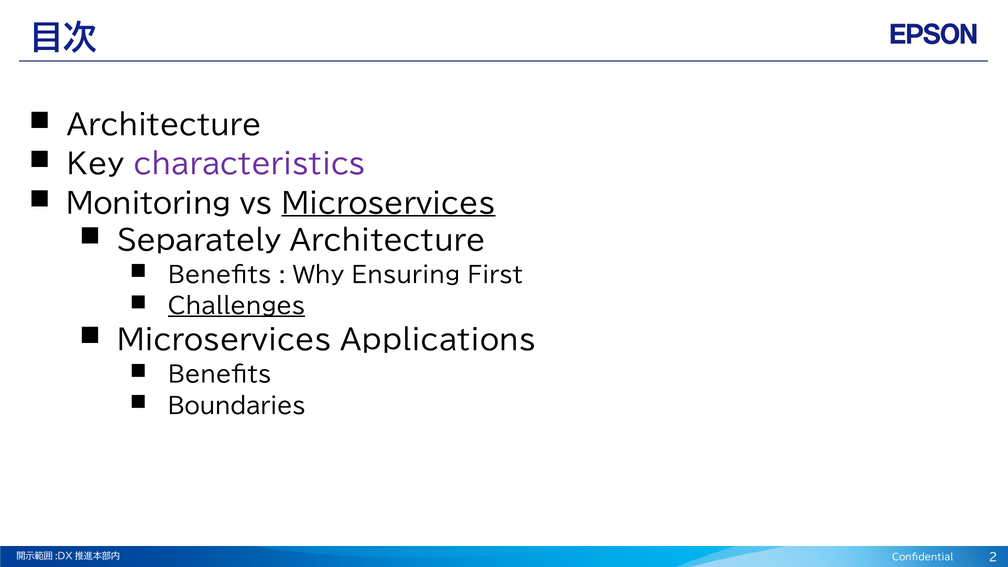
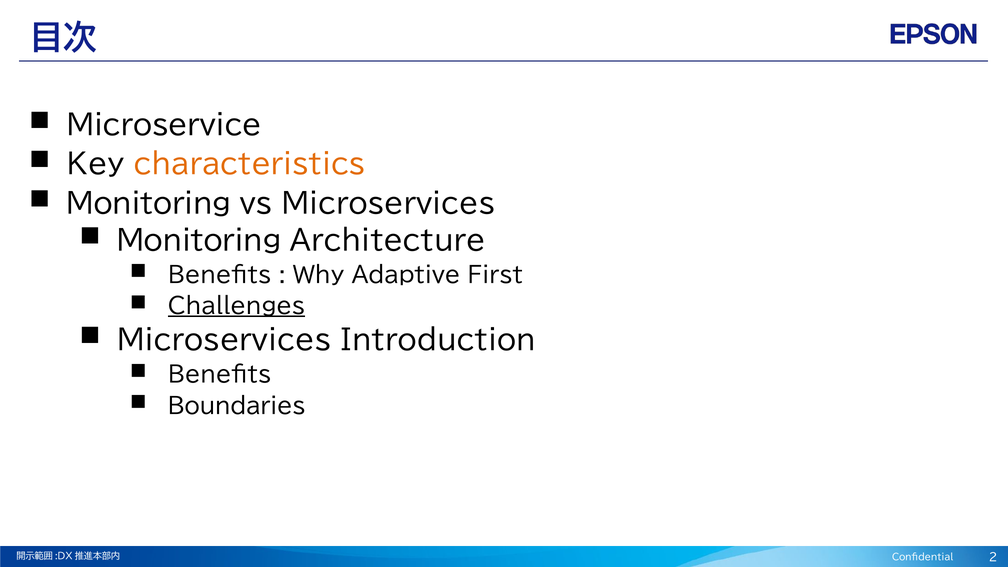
Architecture at (164, 125): Architecture -> Microservice
characteristics colour: purple -> orange
Microservices at (388, 204) underline: present -> none
Separately at (199, 241): Separately -> Monitoring
Ensuring: Ensuring -> Adaptive
Applications: Applications -> Introduction
